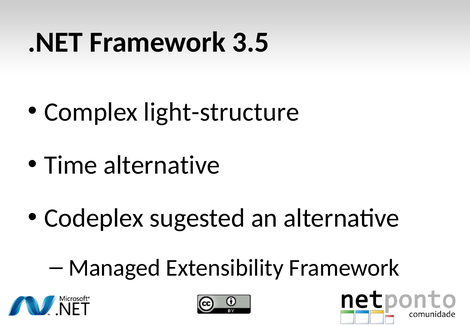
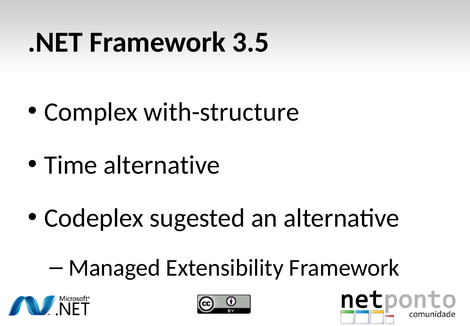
light-structure: light-structure -> with-structure
